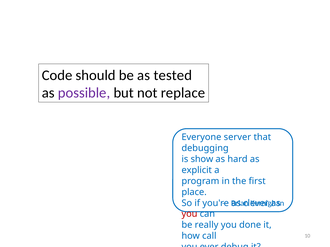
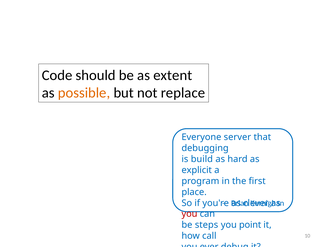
tested: tested -> extent
possible colour: purple -> orange
show: show -> build
really: really -> steps
done: done -> point
